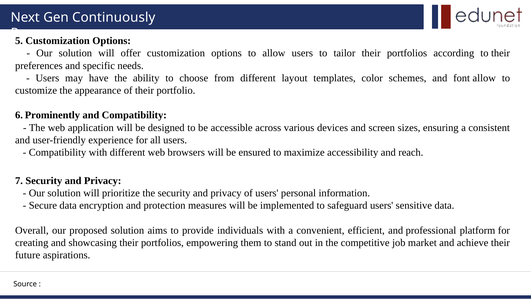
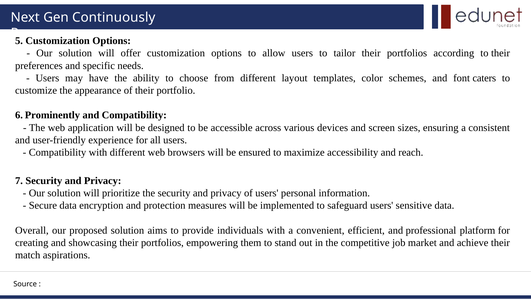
font allow: allow -> caters
future: future -> match
